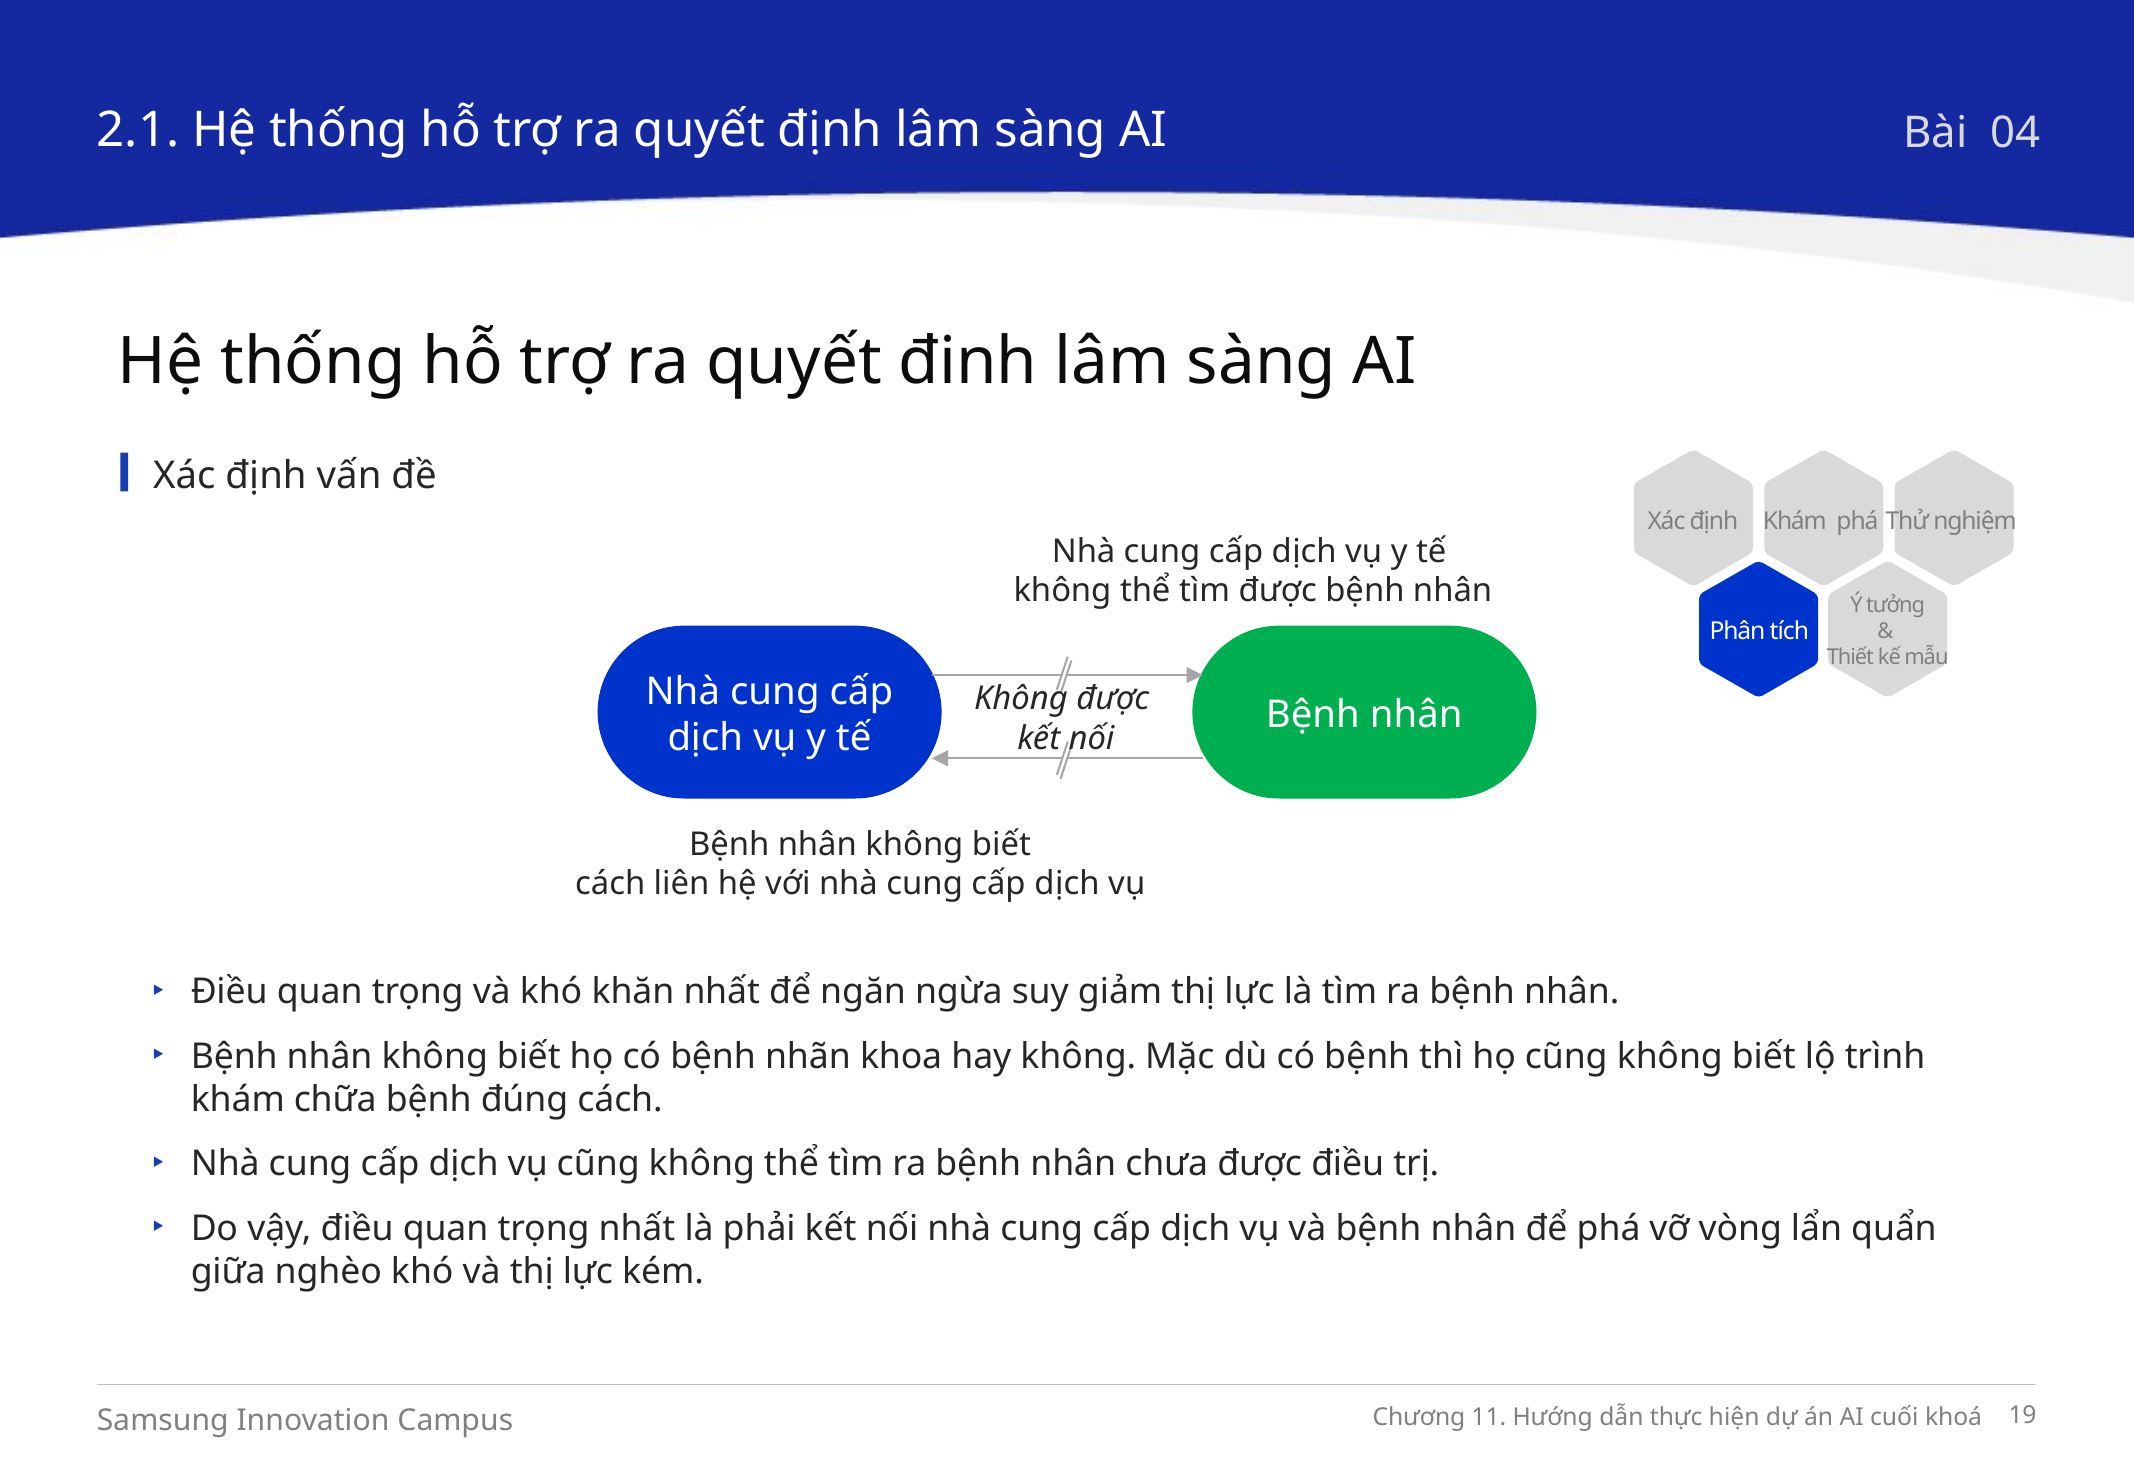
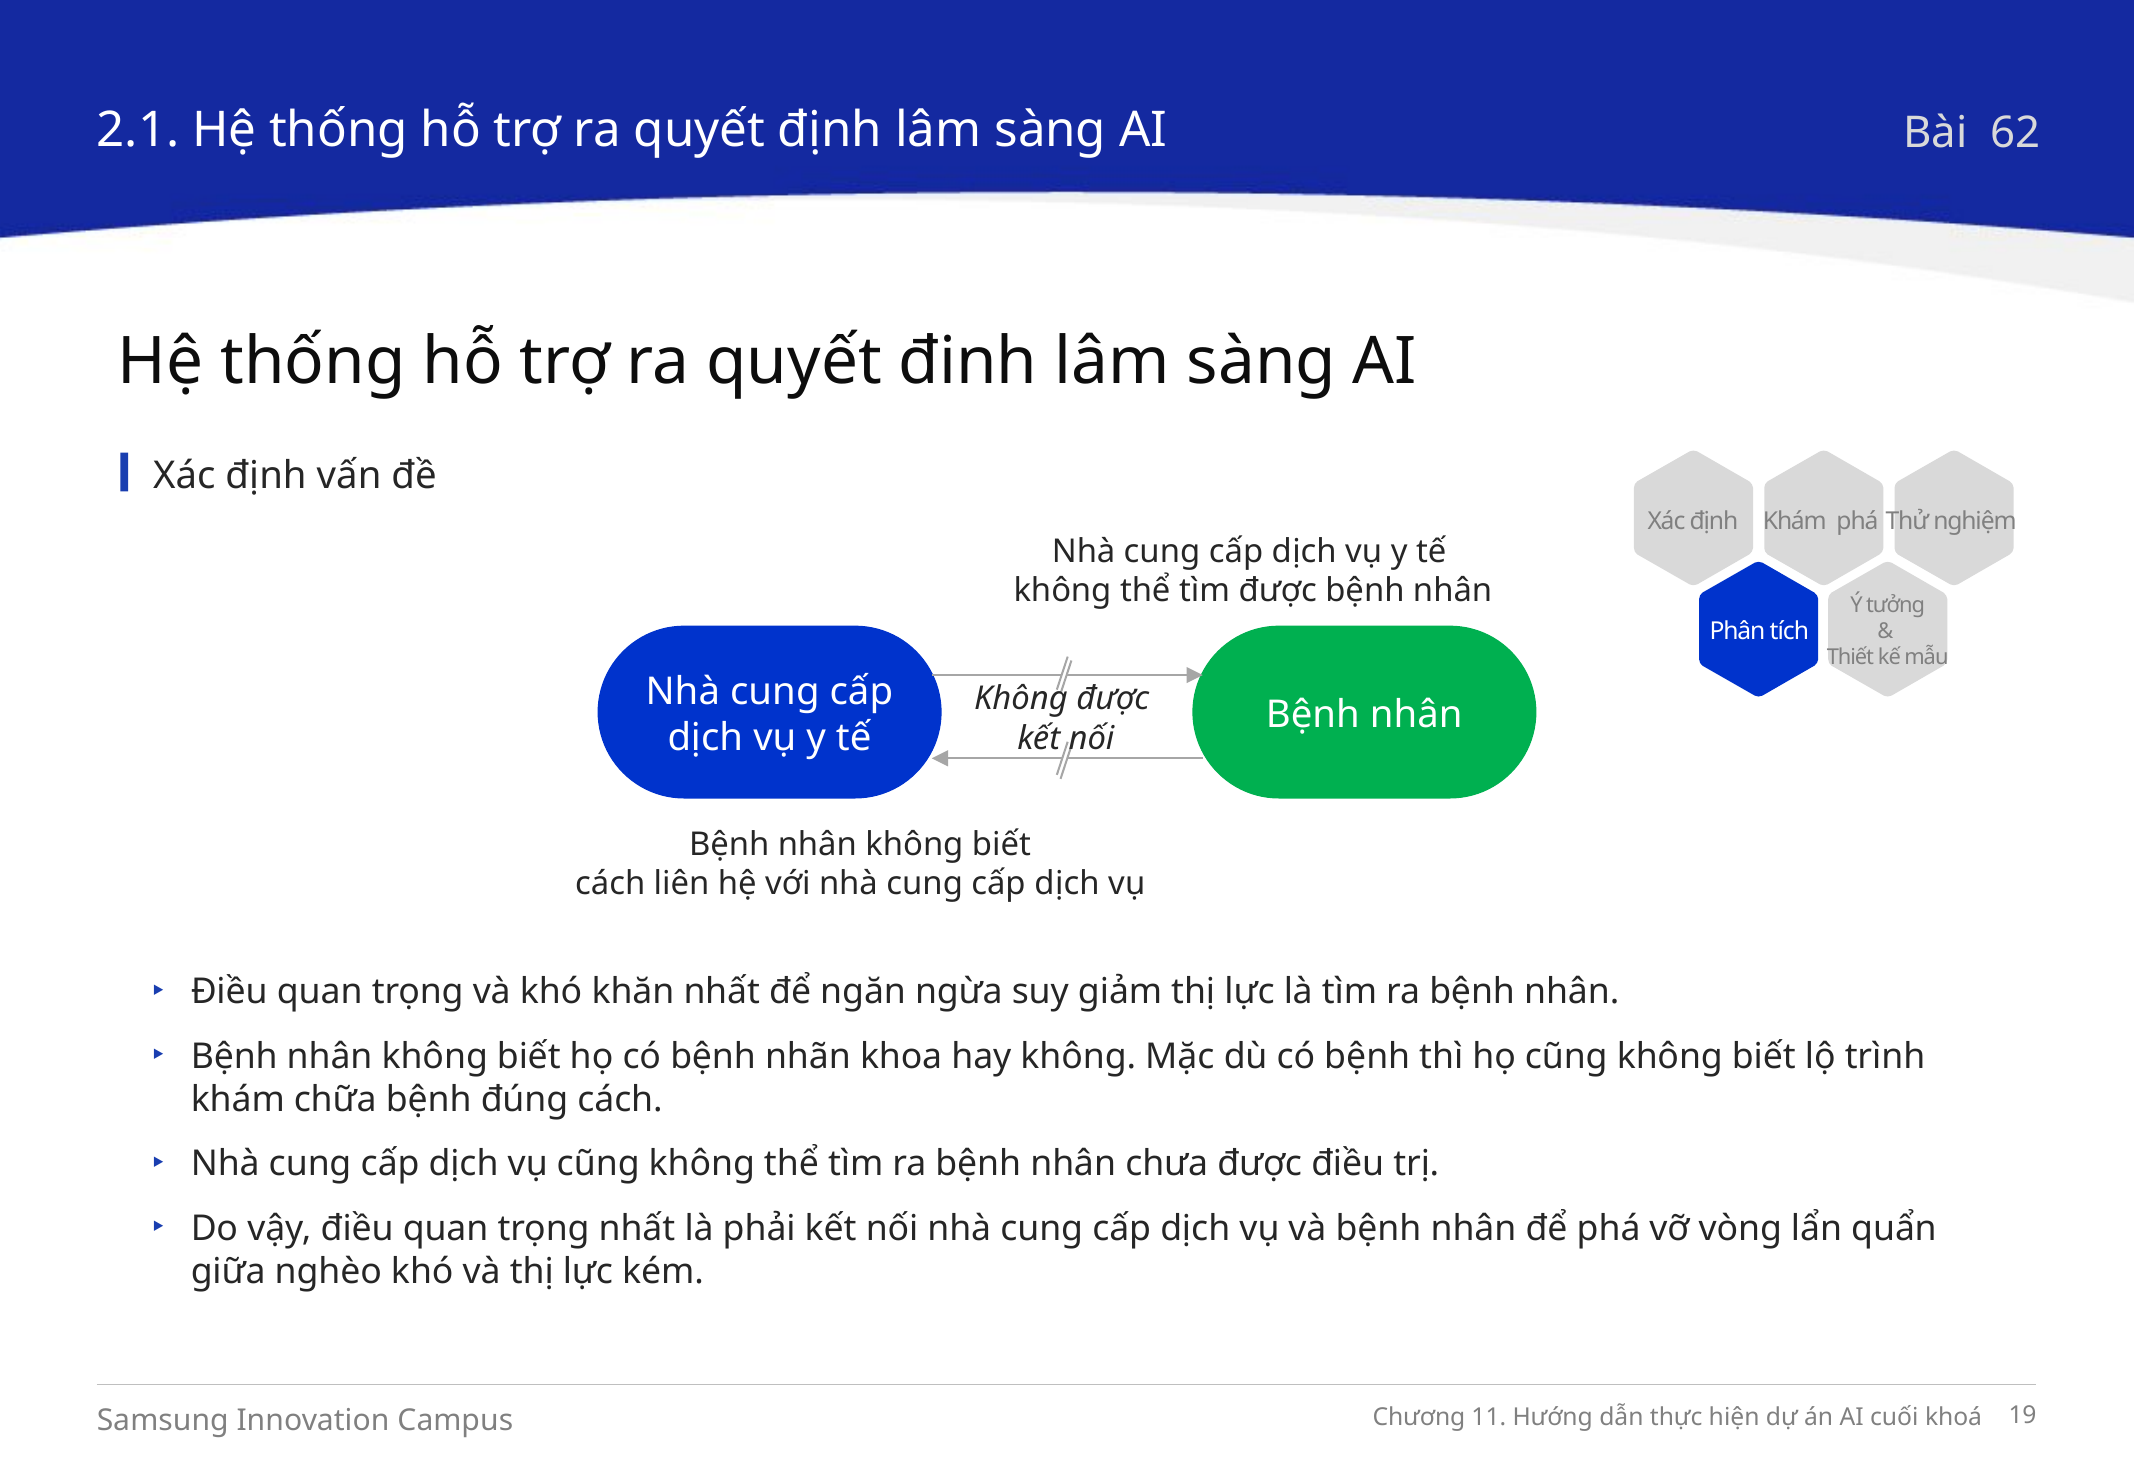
04: 04 -> 62
